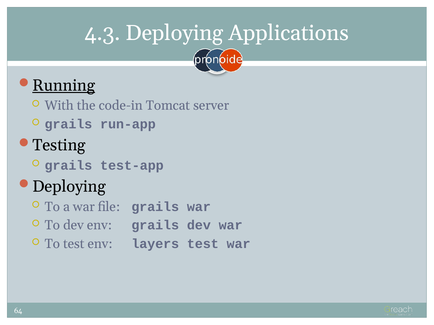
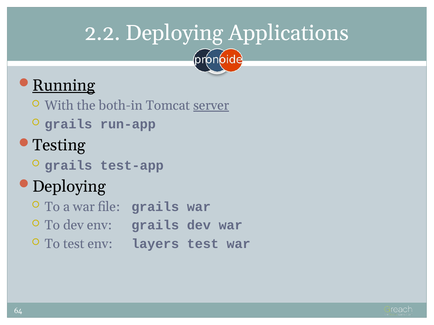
4.3: 4.3 -> 2.2
code-in: code-in -> both-in
server underline: none -> present
